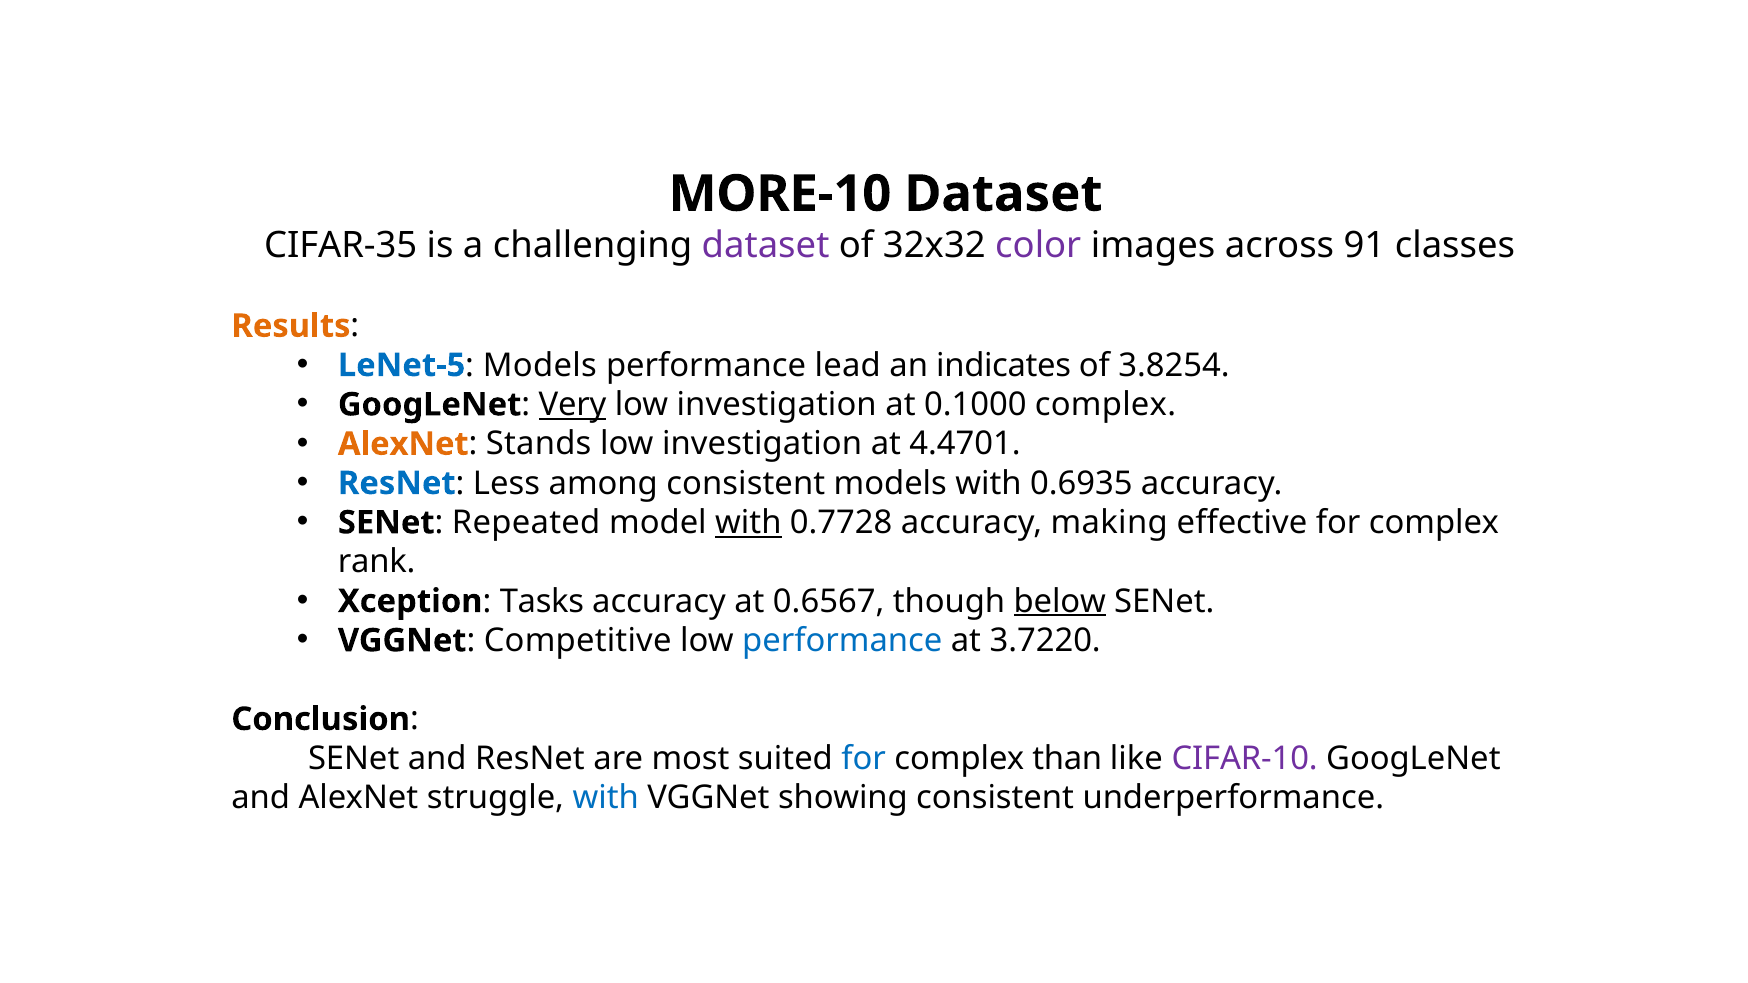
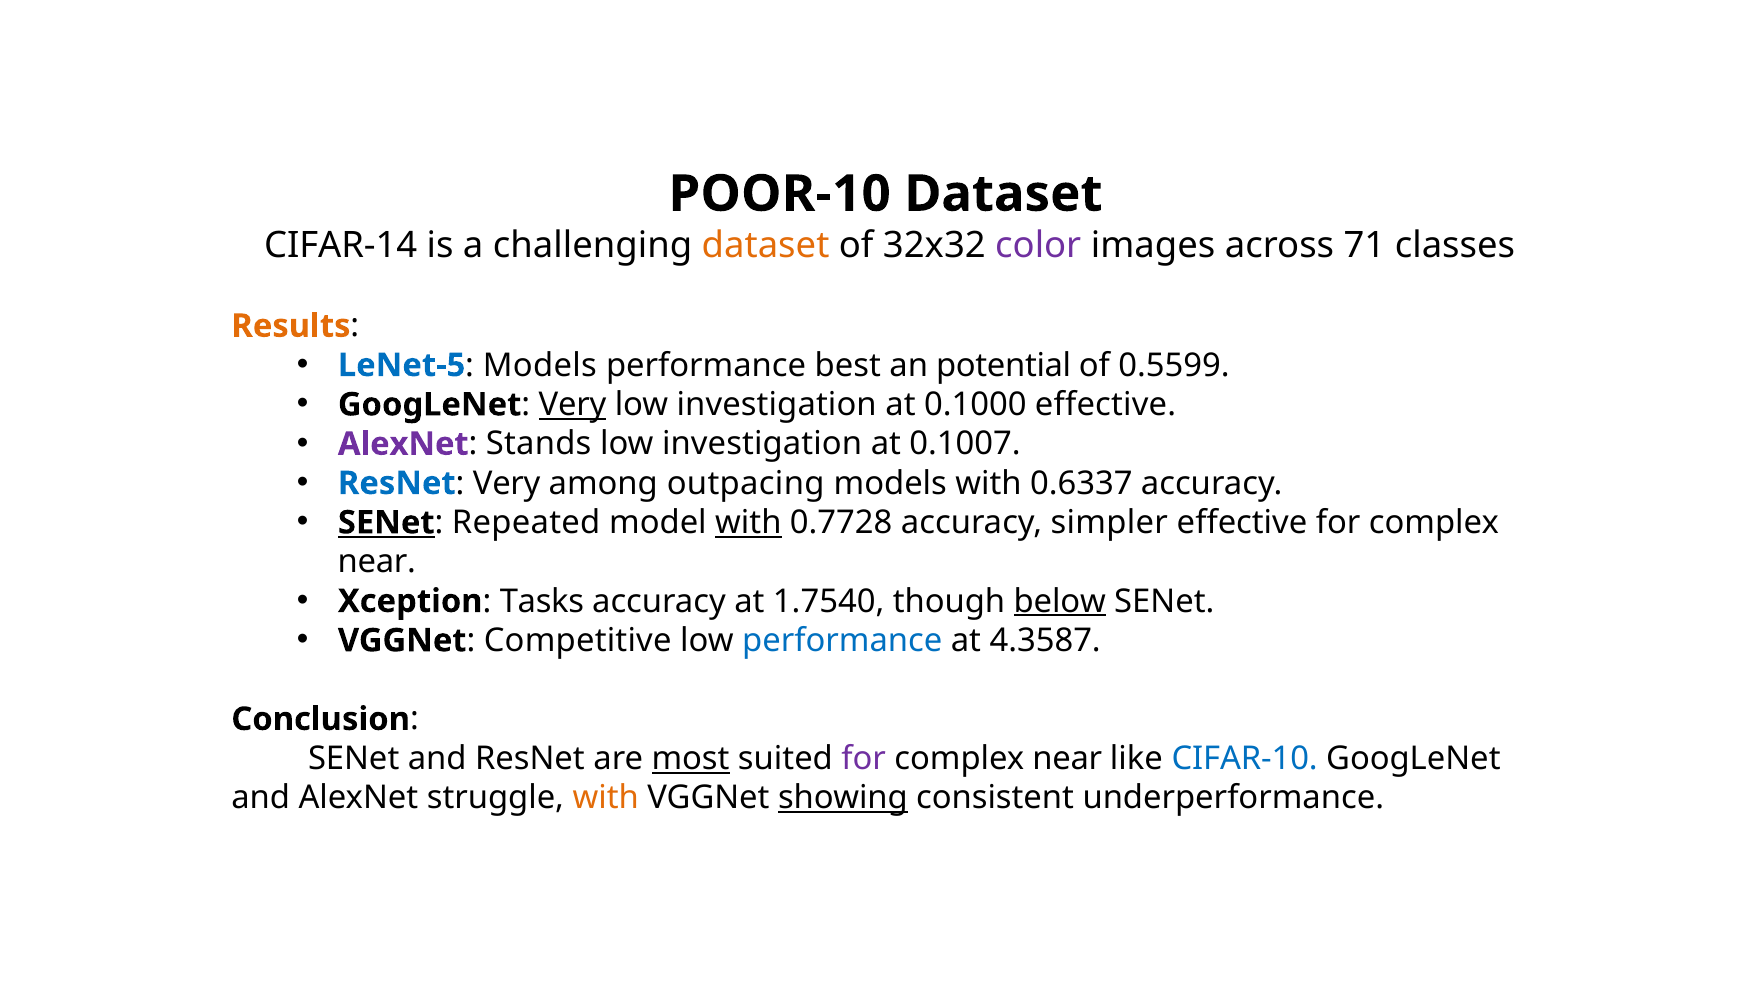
MORE-10: MORE-10 -> POOR-10
CIFAR-35: CIFAR-35 -> CIFAR-14
dataset at (766, 245) colour: purple -> orange
91: 91 -> 71
lead: lead -> best
indicates: indicates -> potential
3.8254: 3.8254 -> 0.5599
0.1000 complex: complex -> effective
AlexNet at (403, 444) colour: orange -> purple
4.4701: 4.4701 -> 0.1007
Less at (507, 483): Less -> Very
among consistent: consistent -> outpacing
0.6935: 0.6935 -> 0.6337
SENet at (386, 523) underline: none -> present
making: making -> simpler
rank at (377, 562): rank -> near
0.6567: 0.6567 -> 1.7540
3.7220: 3.7220 -> 4.3587
most underline: none -> present
for at (864, 759) colour: blue -> purple
than at (1067, 759): than -> near
CIFAR-10 colour: purple -> blue
with at (606, 798) colour: blue -> orange
showing underline: none -> present
